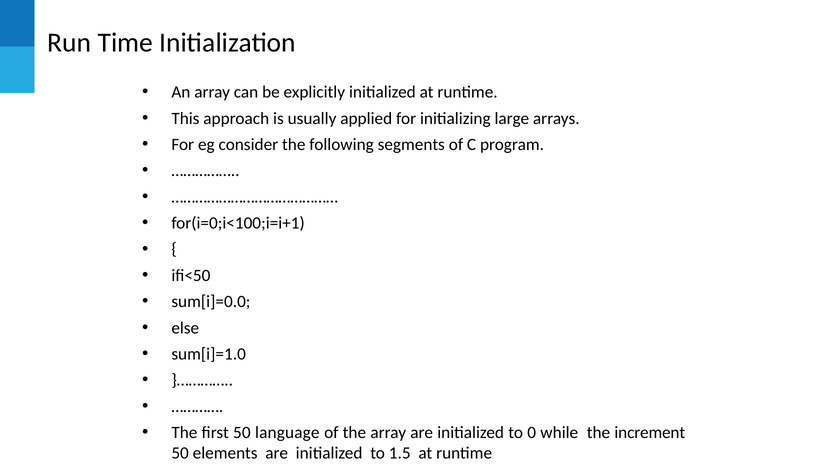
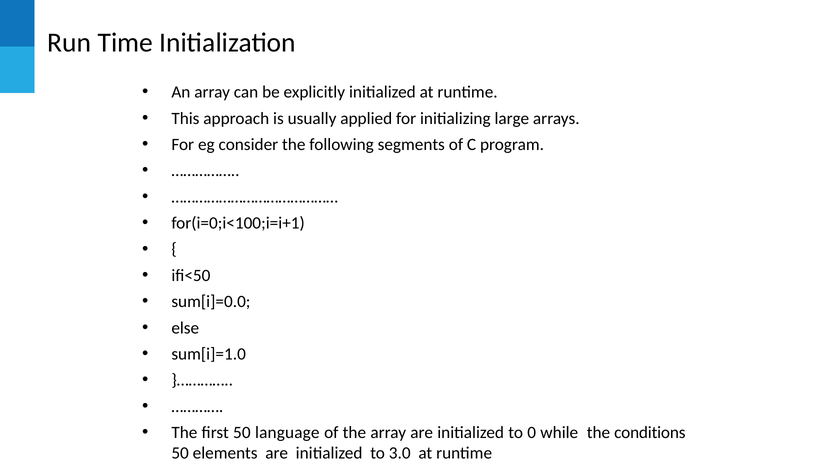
increment: increment -> conditions
1.5: 1.5 -> 3.0
